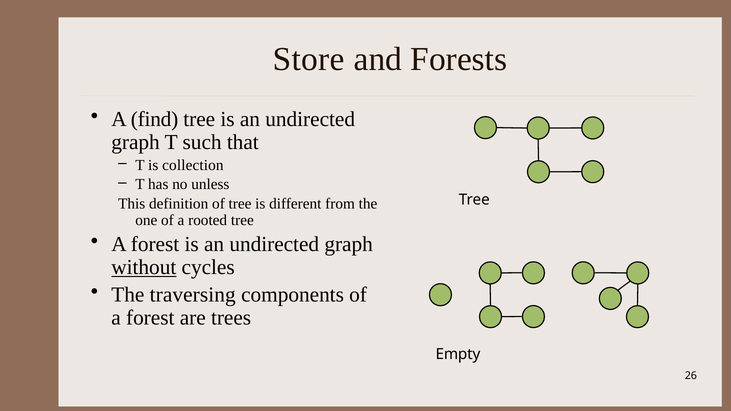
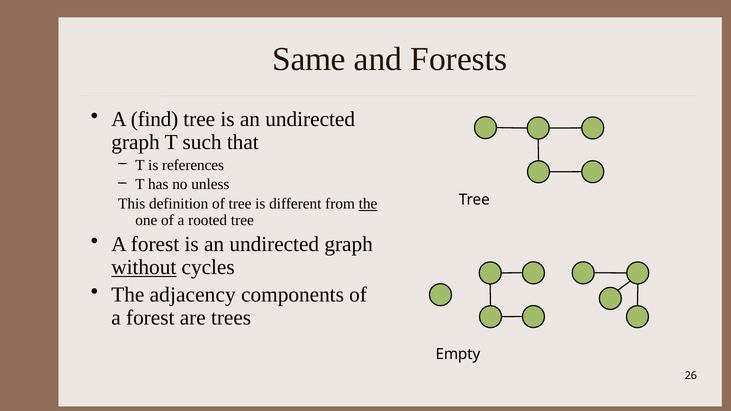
Store: Store -> Same
collection: collection -> references
the at (368, 204) underline: none -> present
traversing: traversing -> adjacency
